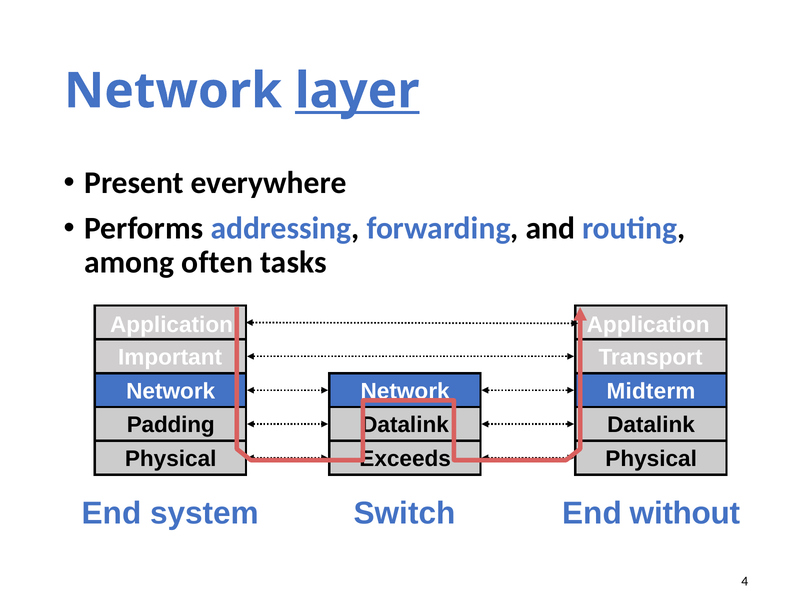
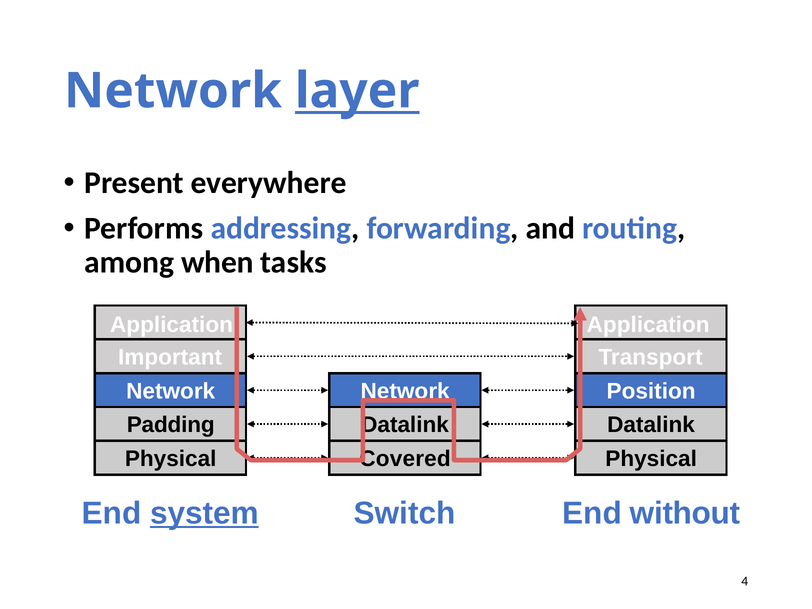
often: often -> when
Midterm: Midterm -> Position
Exceeds: Exceeds -> Covered
system underline: none -> present
